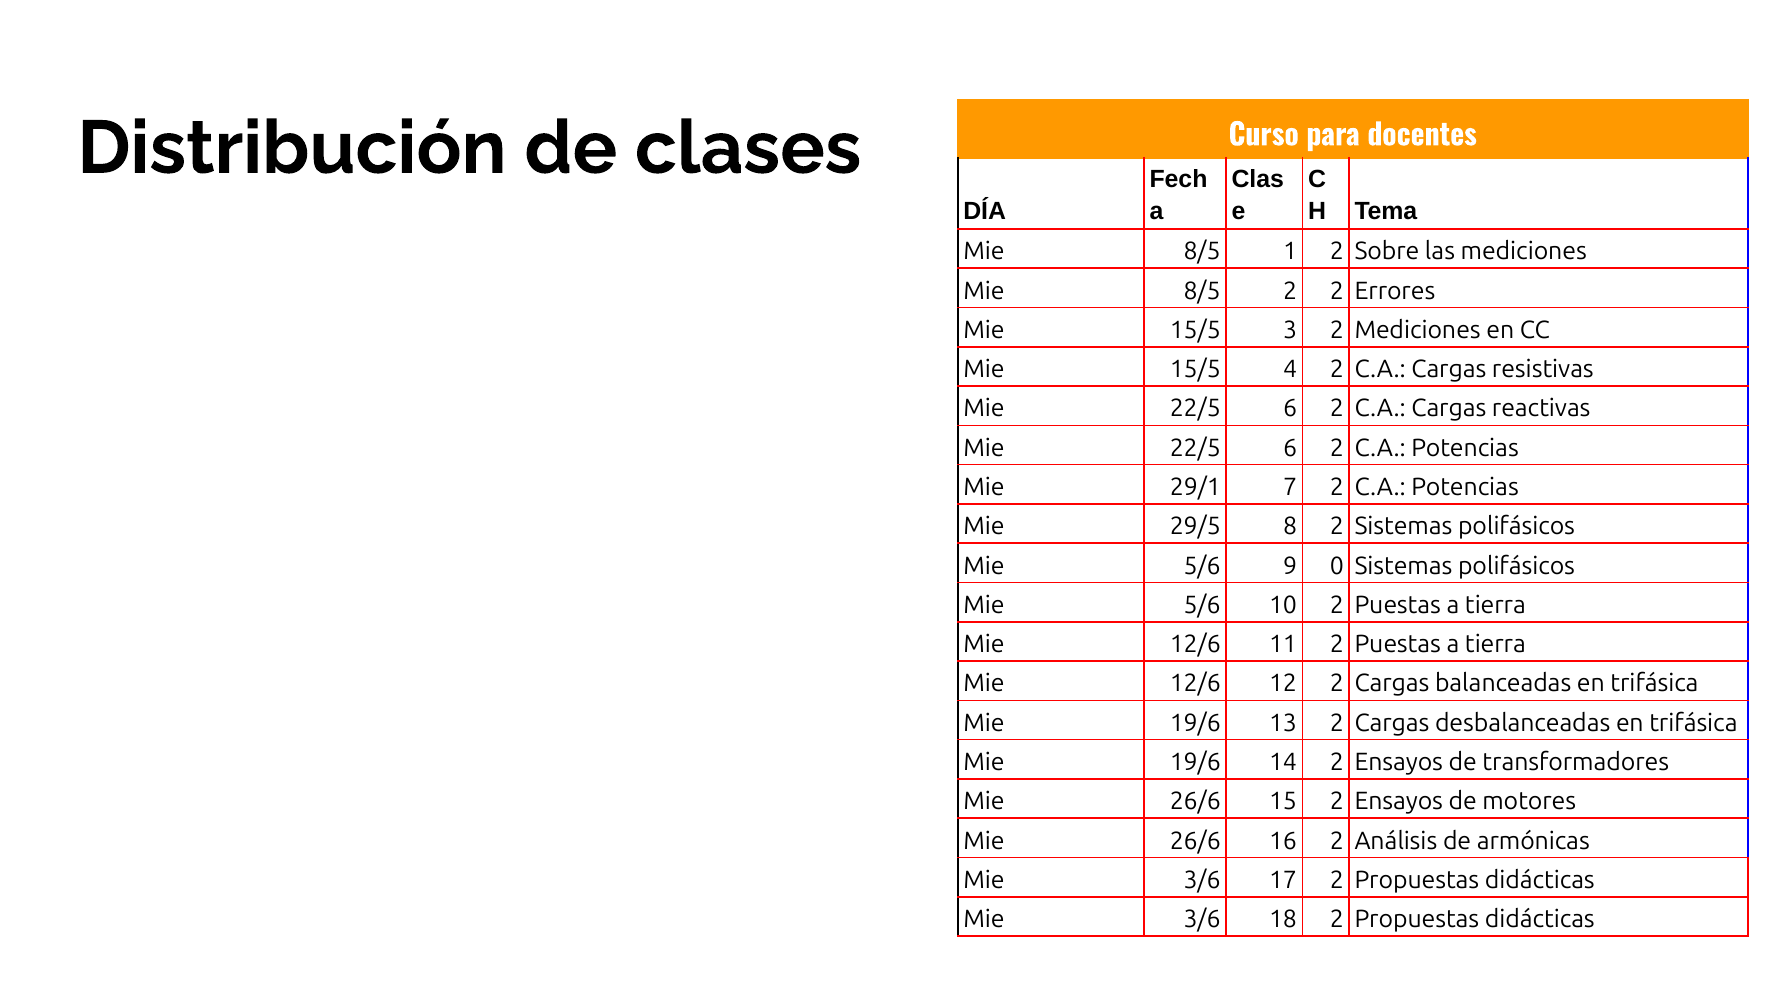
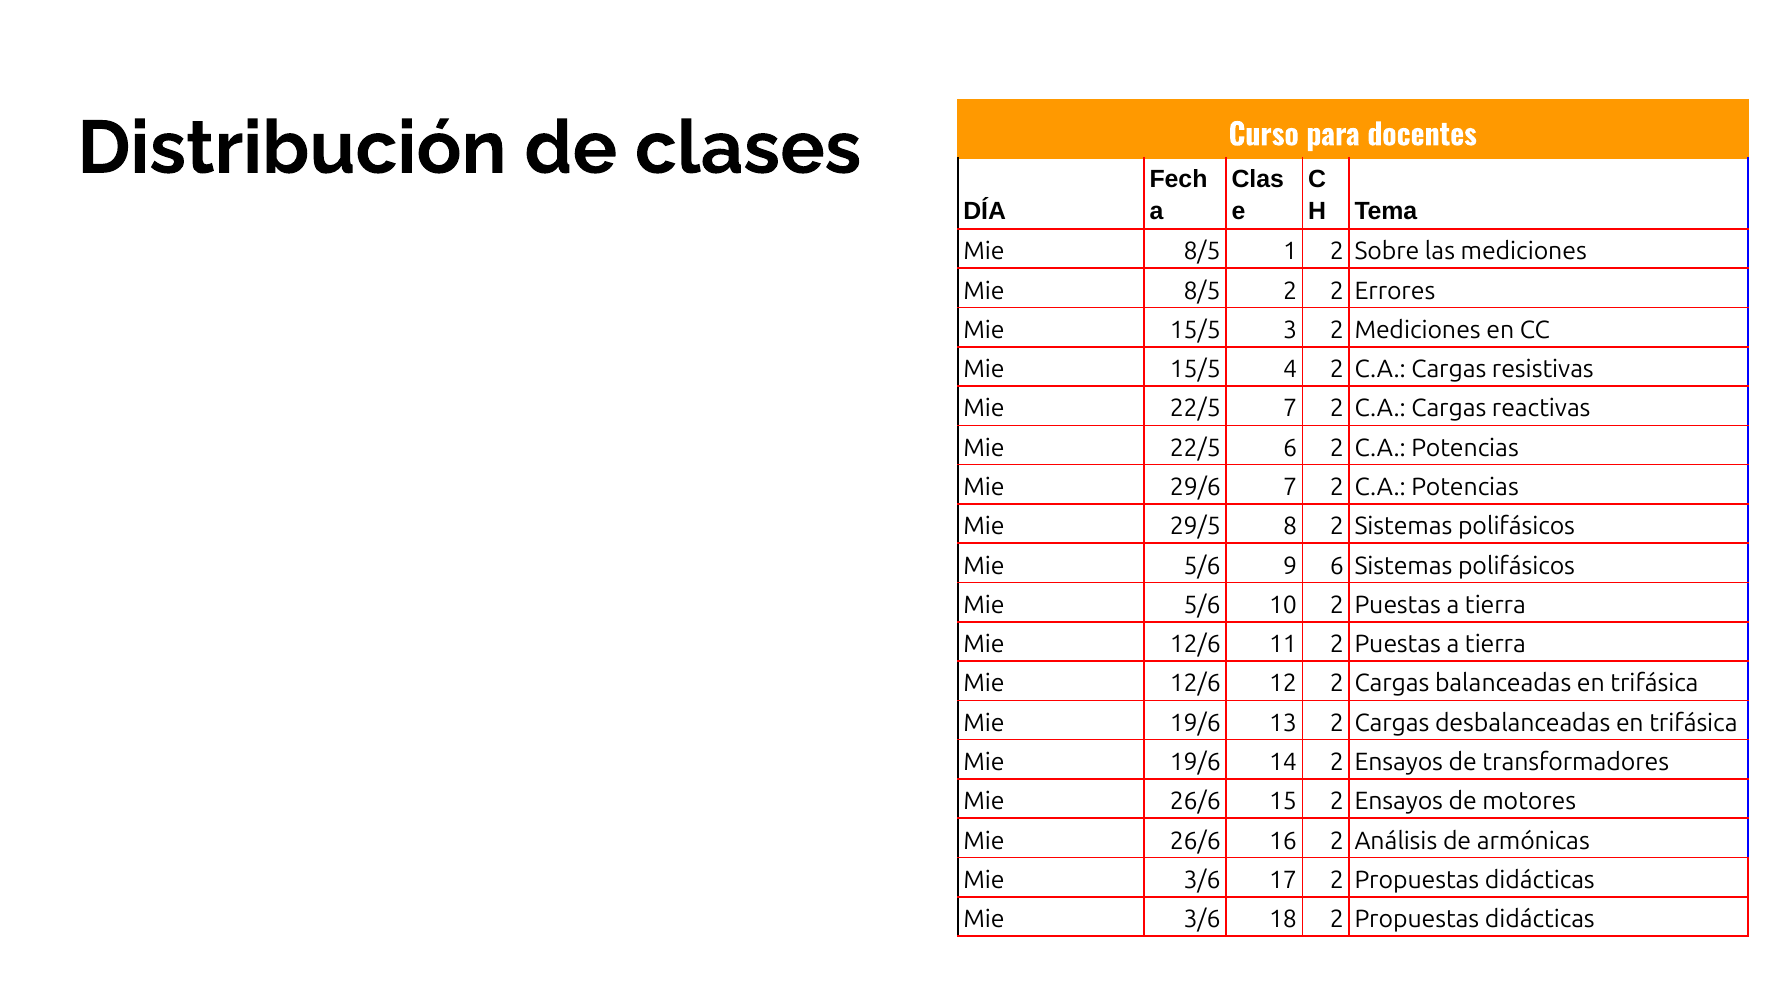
6 at (1290, 409): 6 -> 7
29/1: 29/1 -> 29/6
9 0: 0 -> 6
